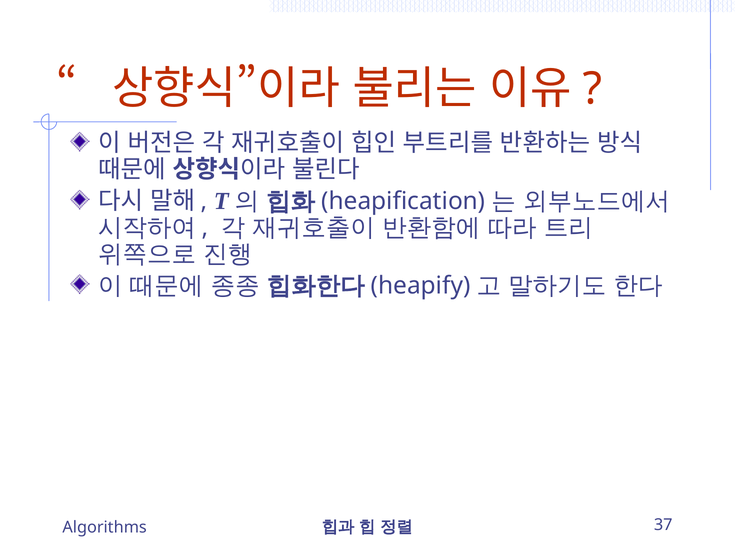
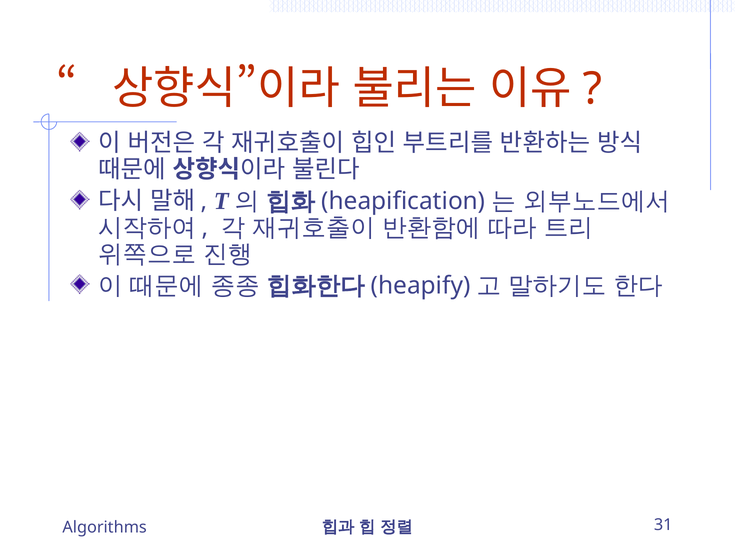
37: 37 -> 31
